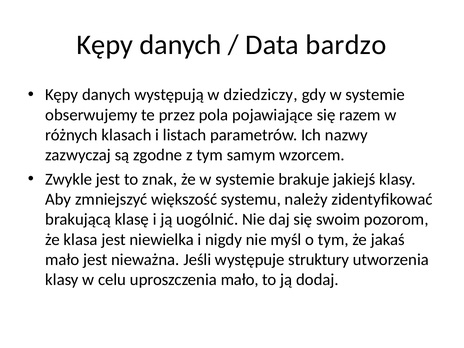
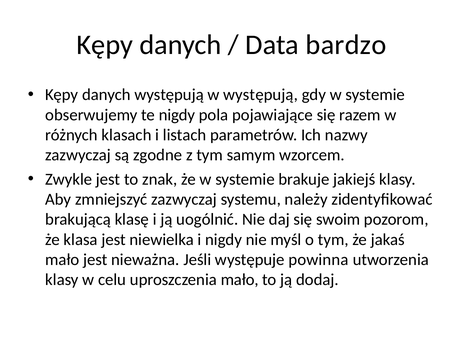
w dziedziczy: dziedziczy -> występują
te przez: przez -> nigdy
zmniejszyć większość: większość -> zazwyczaj
struktury: struktury -> powinna
